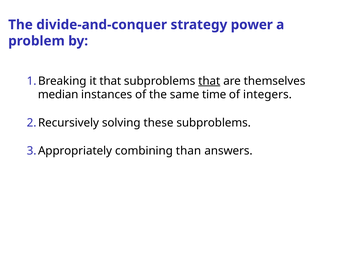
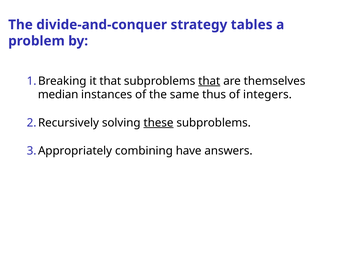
power: power -> tables
time: time -> thus
these underline: none -> present
than: than -> have
